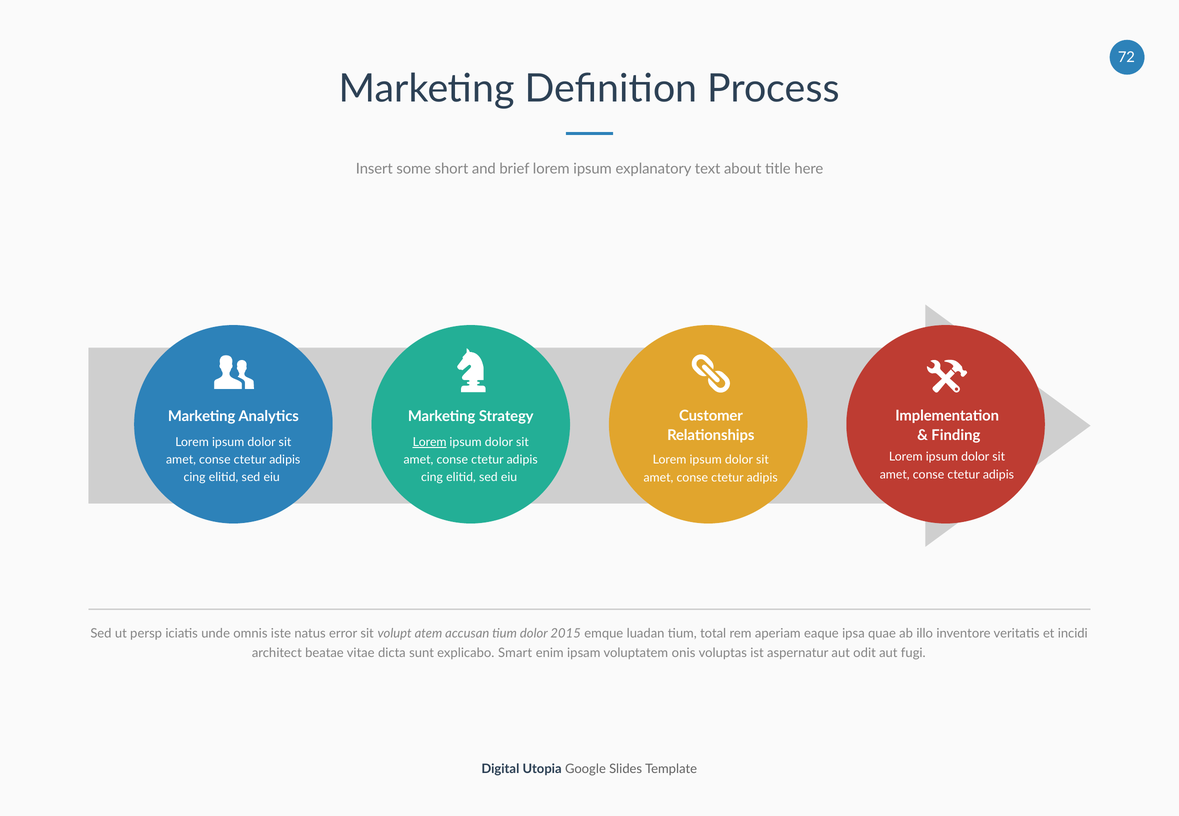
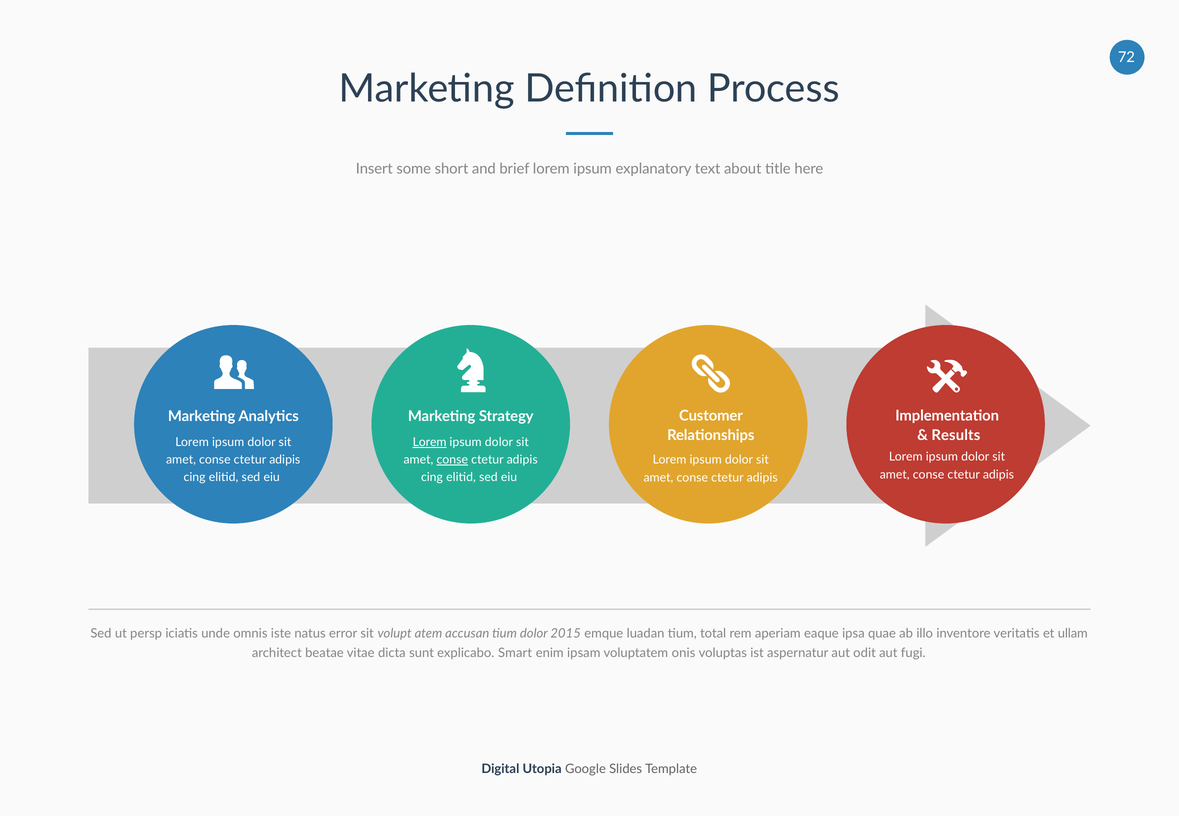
Finding: Finding -> Results
conse at (452, 460) underline: none -> present
incidi: incidi -> ullam
